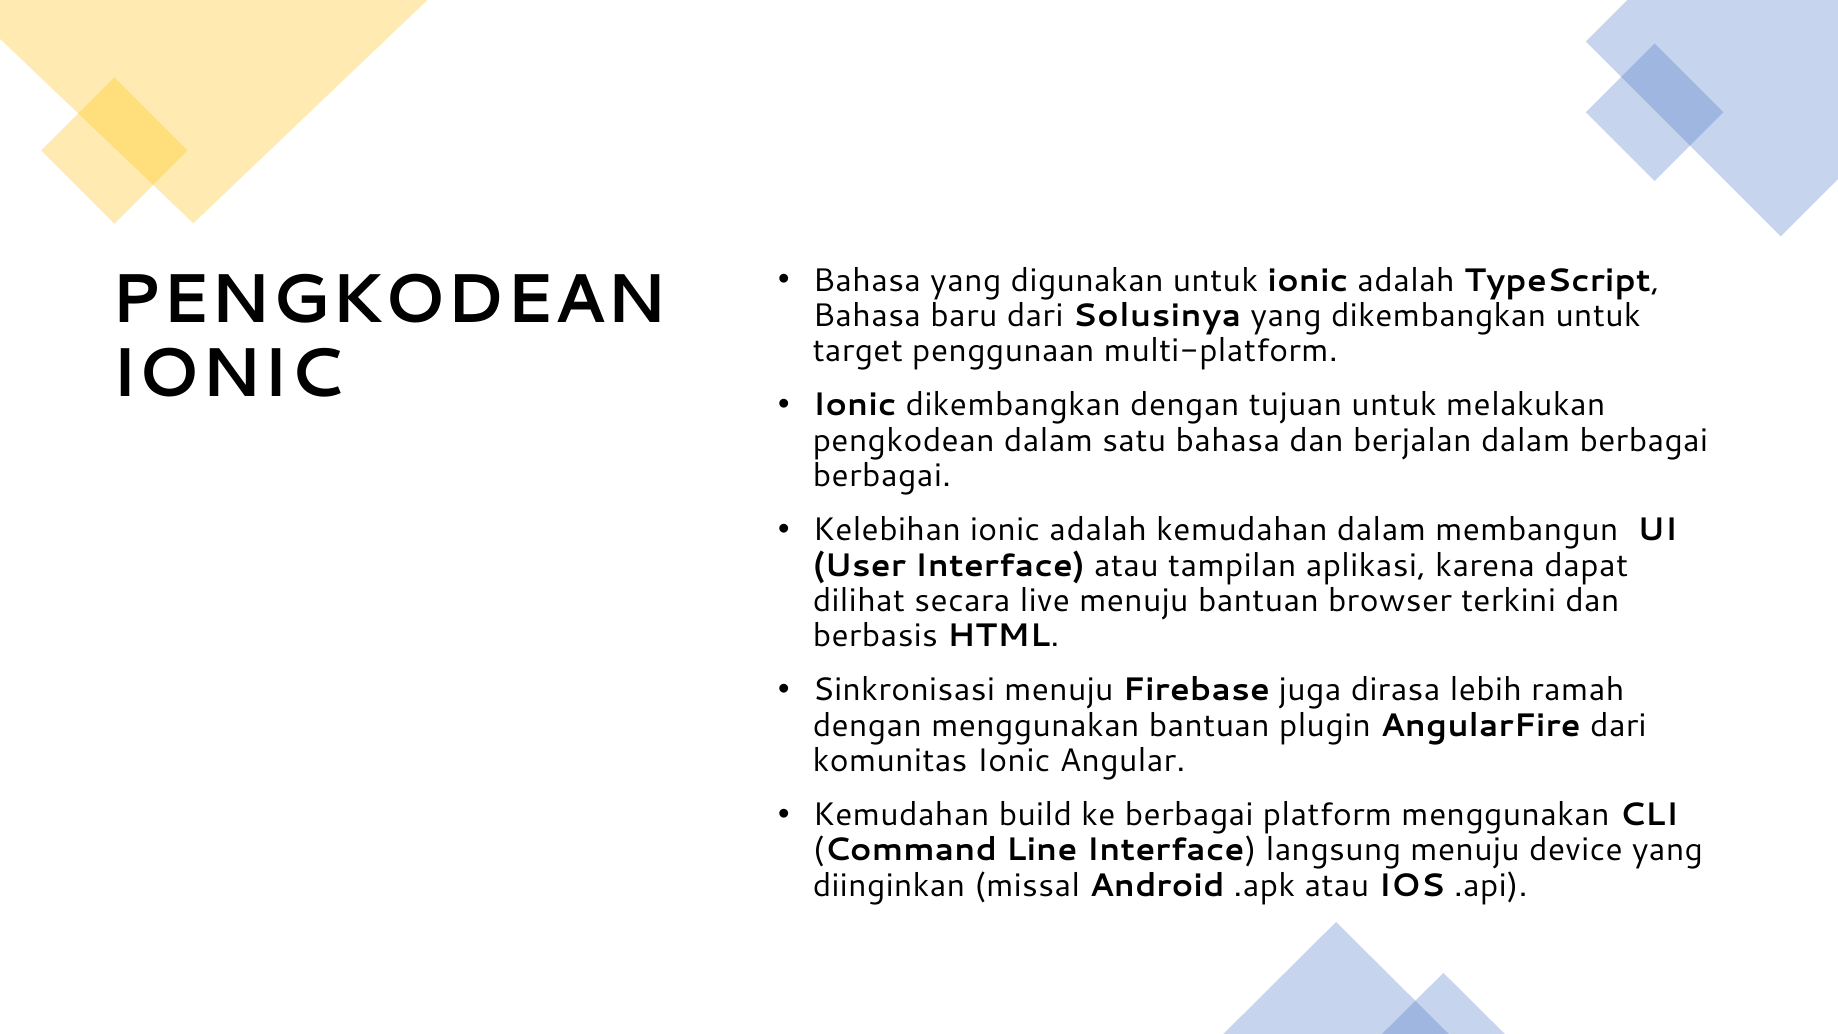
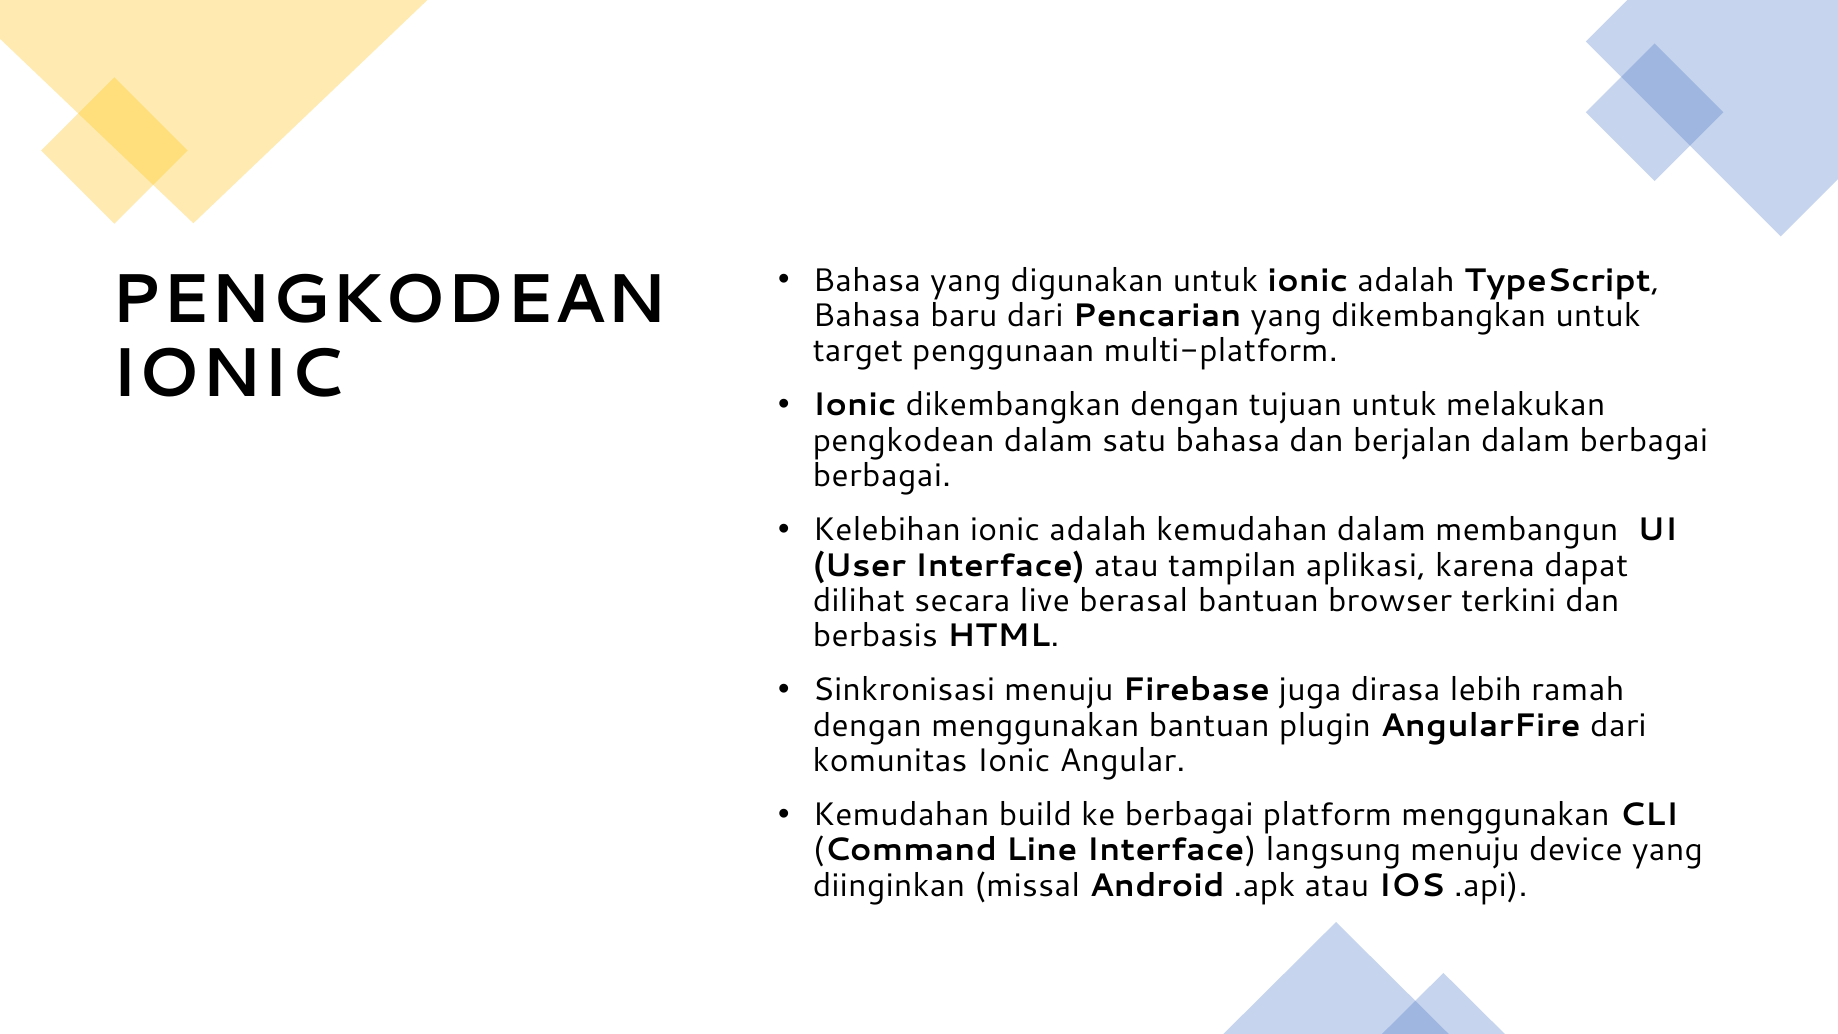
Solusinya: Solusinya -> Pencarian
live menuju: menuju -> berasal
